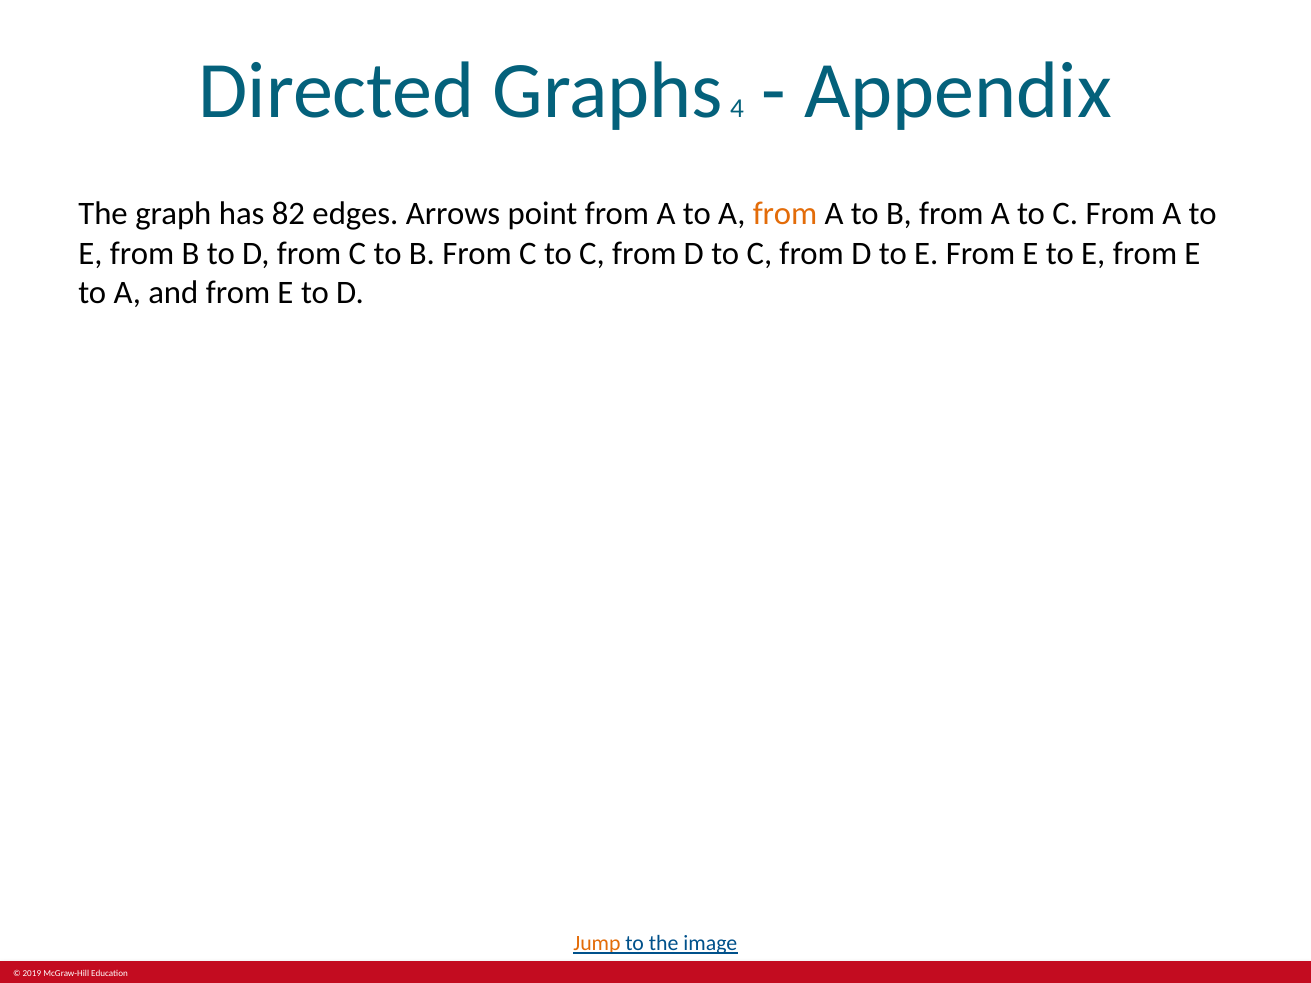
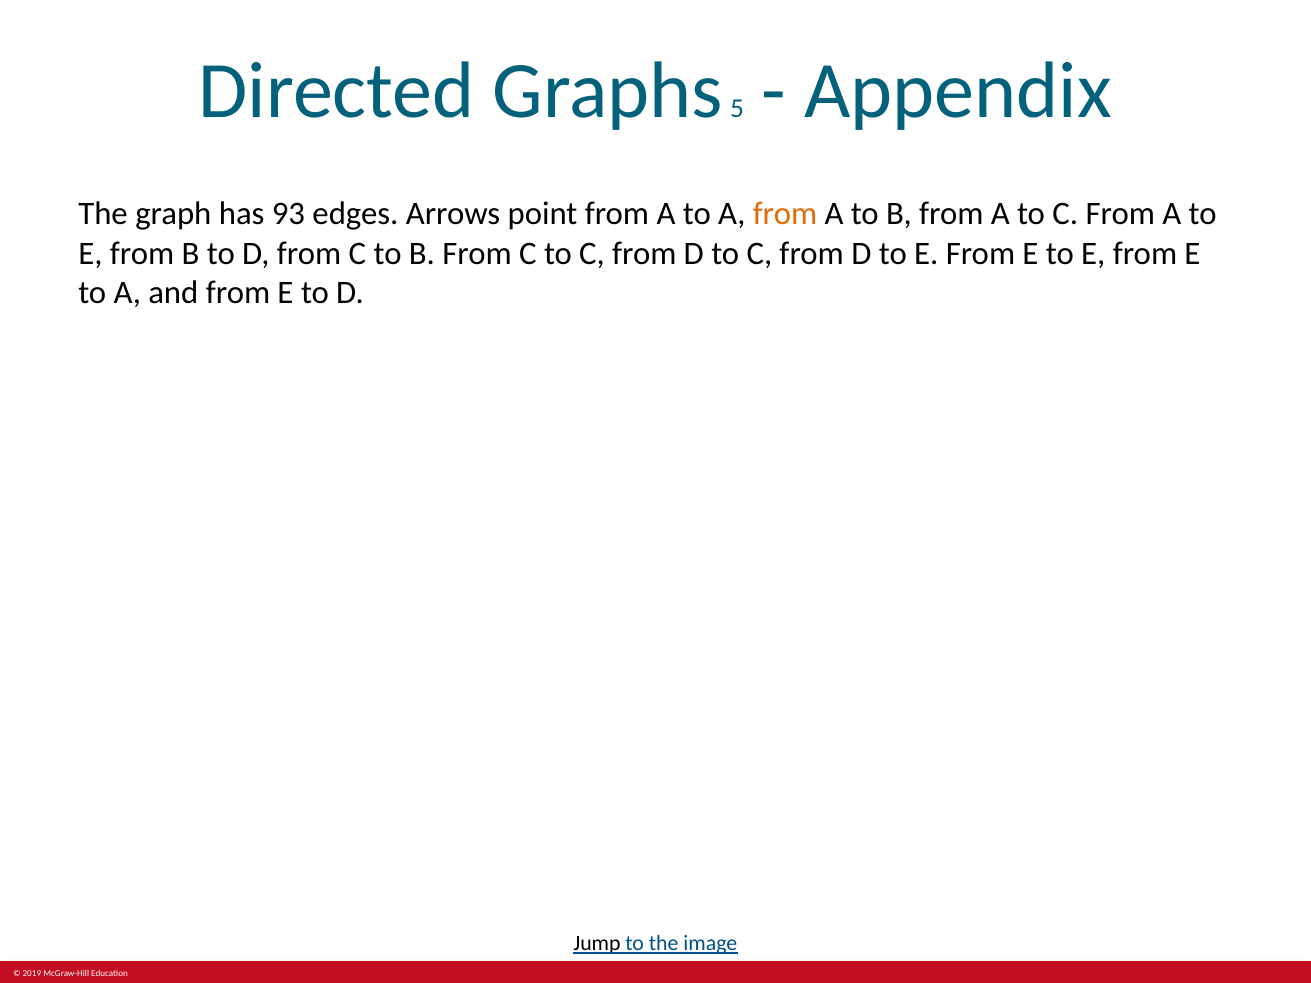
4: 4 -> 5
82: 82 -> 93
Jump colour: orange -> black
